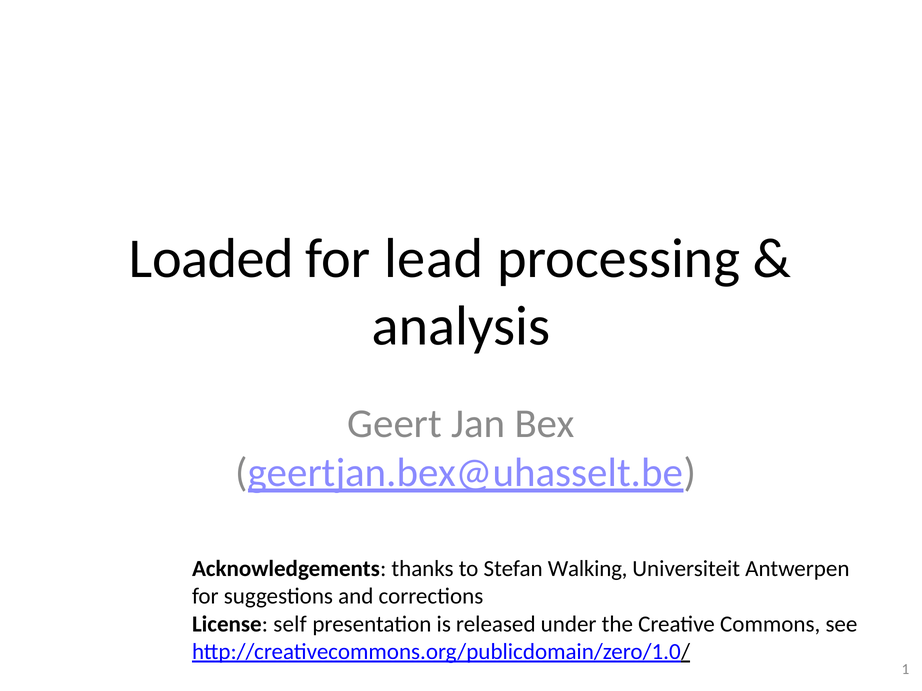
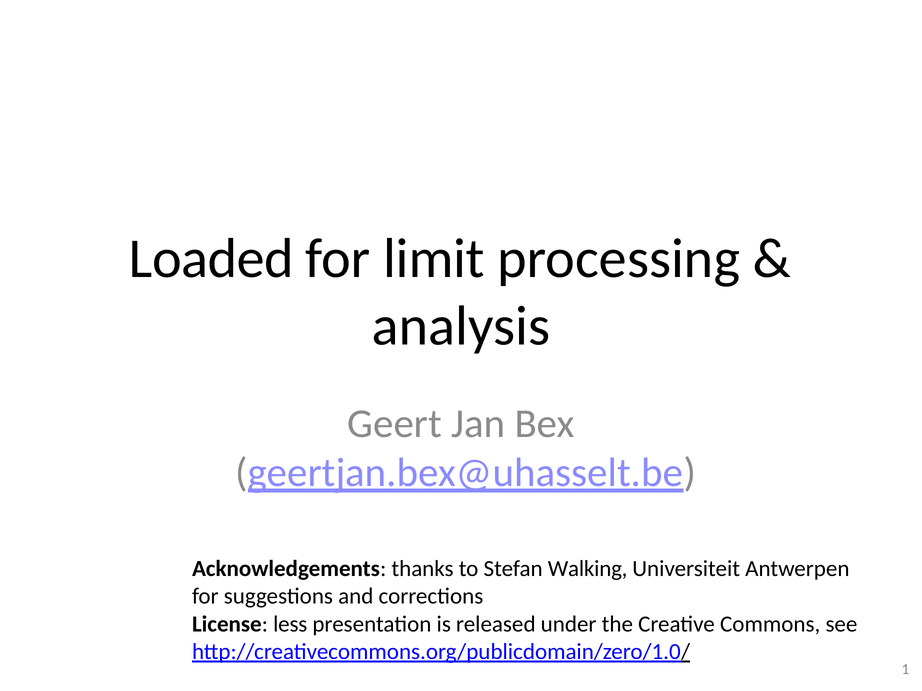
lead: lead -> limit
self: self -> less
